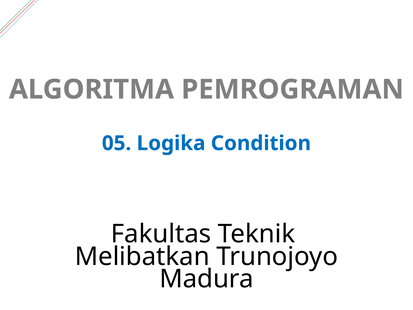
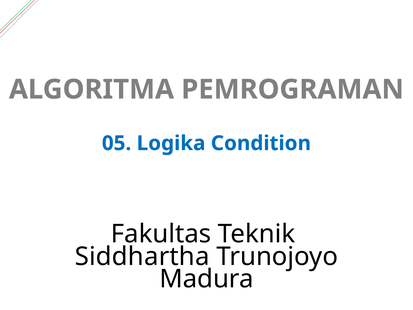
Melibatkan: Melibatkan -> Siddhartha
